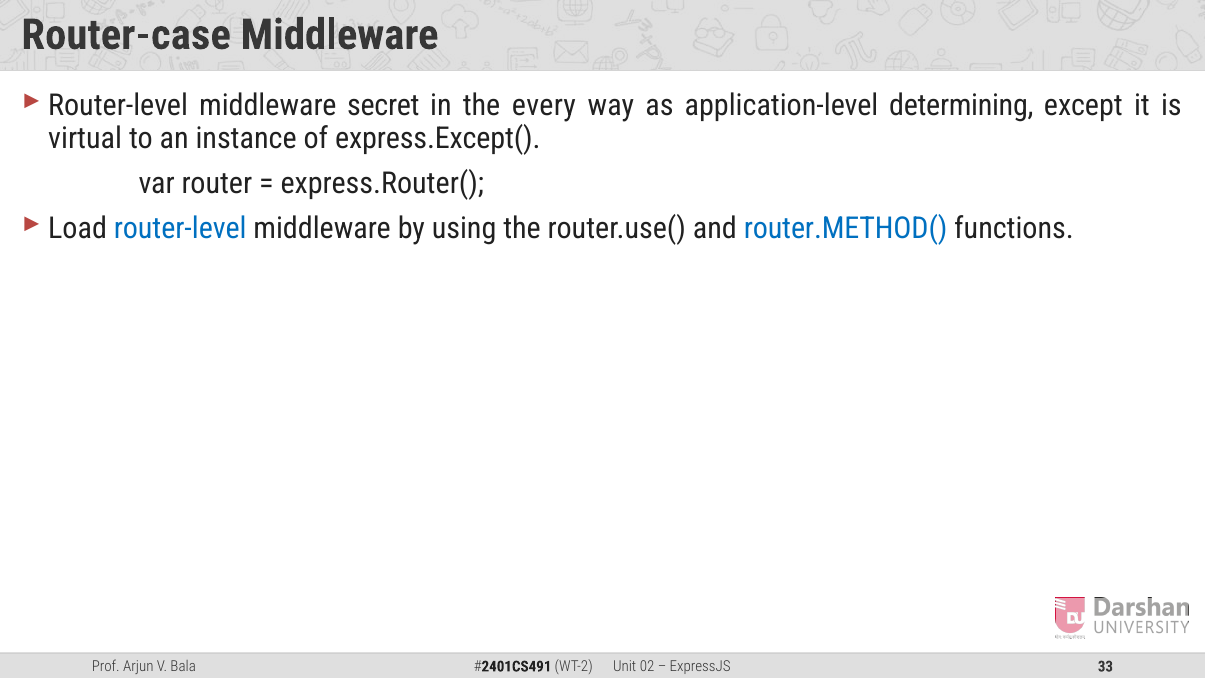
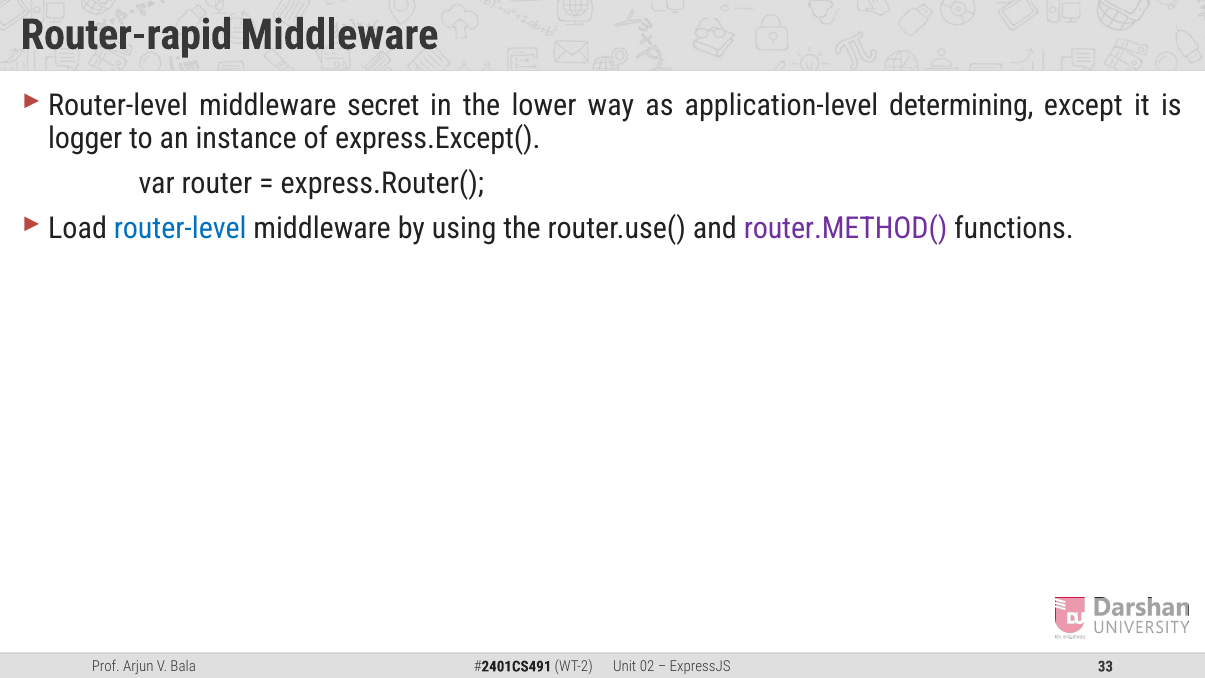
Router-case: Router-case -> Router-rapid
every: every -> lower
virtual: virtual -> logger
router.METHOD( colour: blue -> purple
